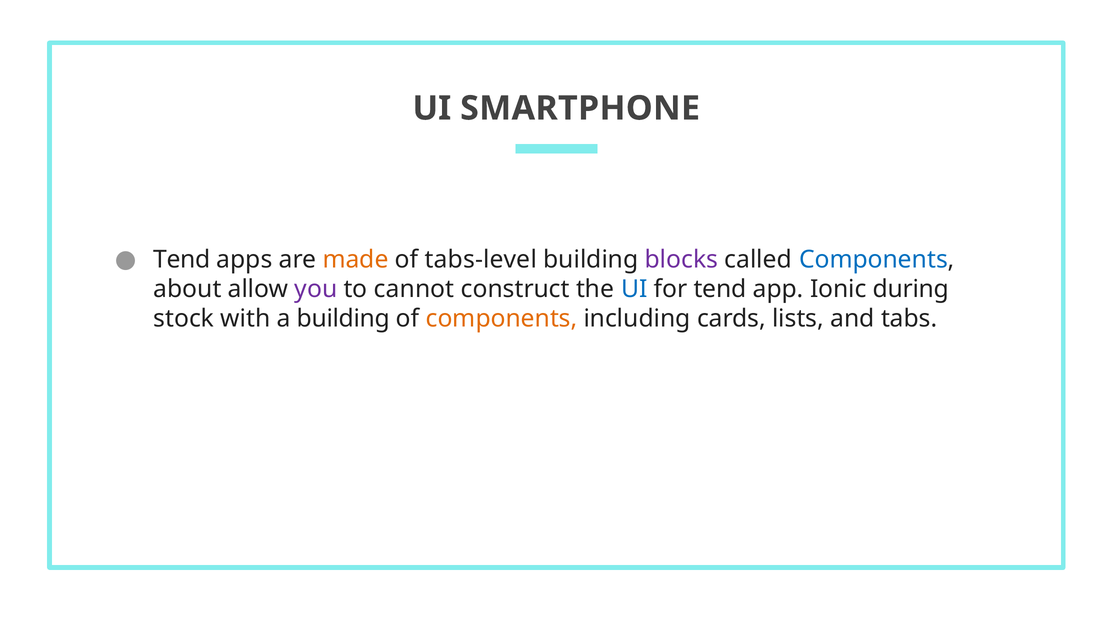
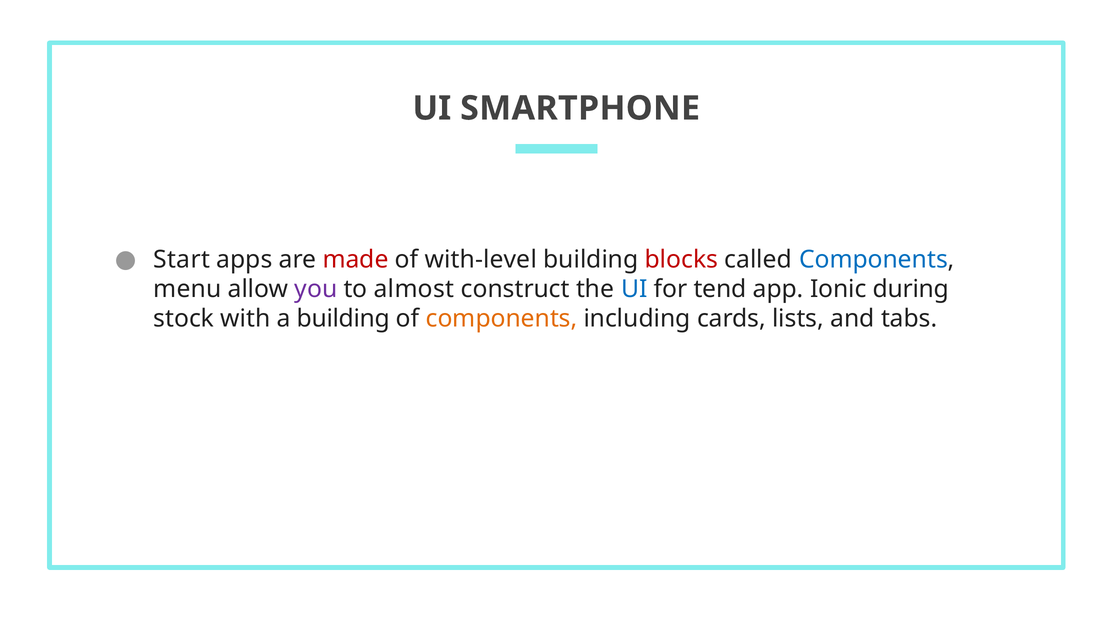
Tend at (182, 260): Tend -> Start
made colour: orange -> red
tabs-level: tabs-level -> with-level
blocks colour: purple -> red
about: about -> menu
cannot: cannot -> almost
